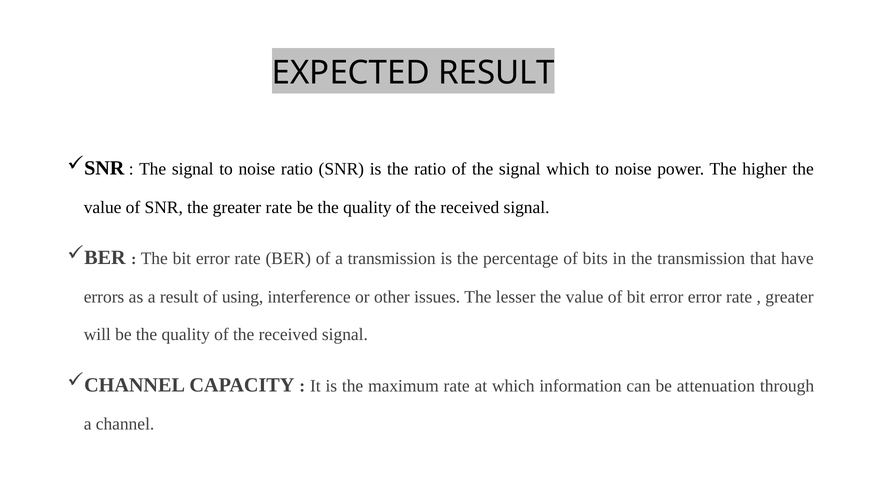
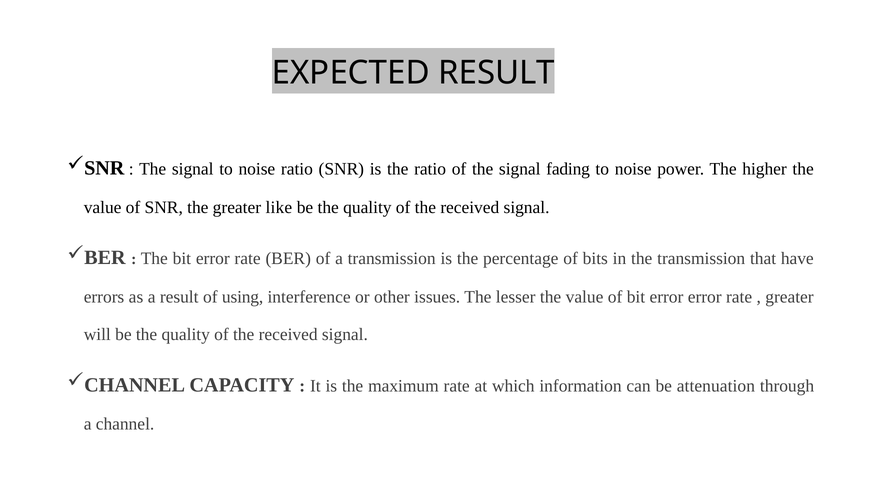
signal which: which -> fading
greater rate: rate -> like
